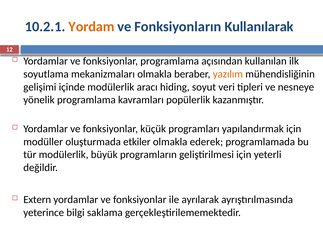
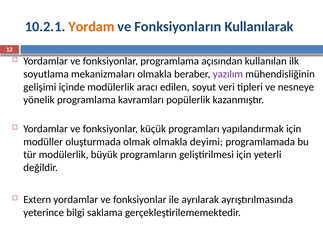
yazılım colour: orange -> purple
hiding: hiding -> edilen
etkiler: etkiler -> olmak
ederek: ederek -> deyimi
